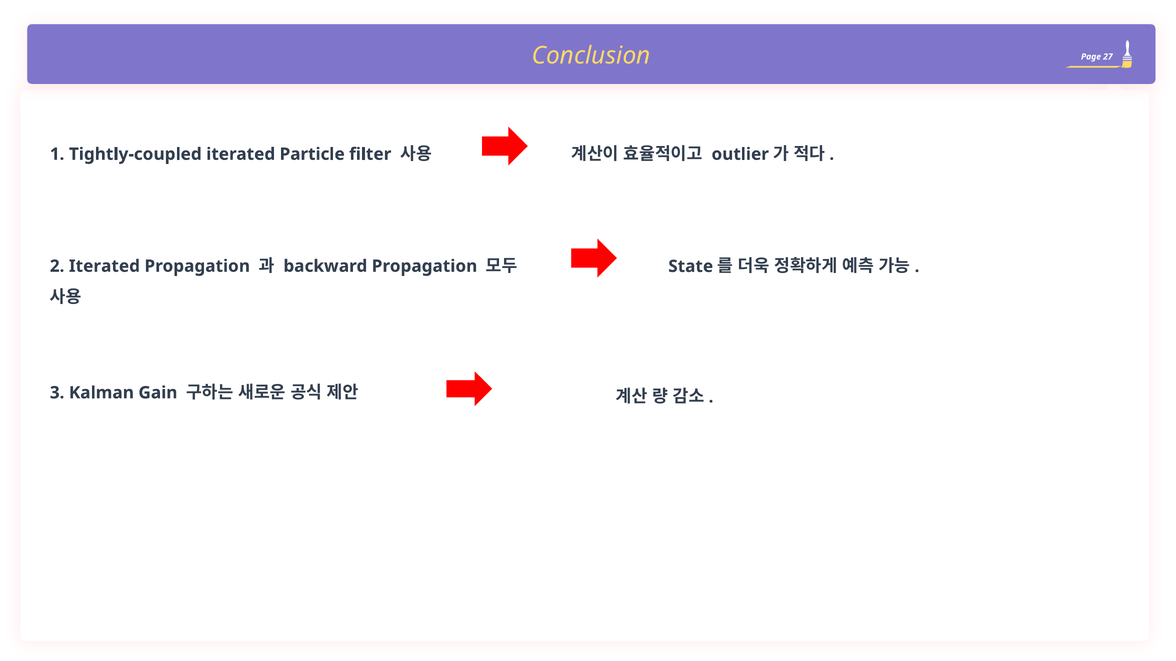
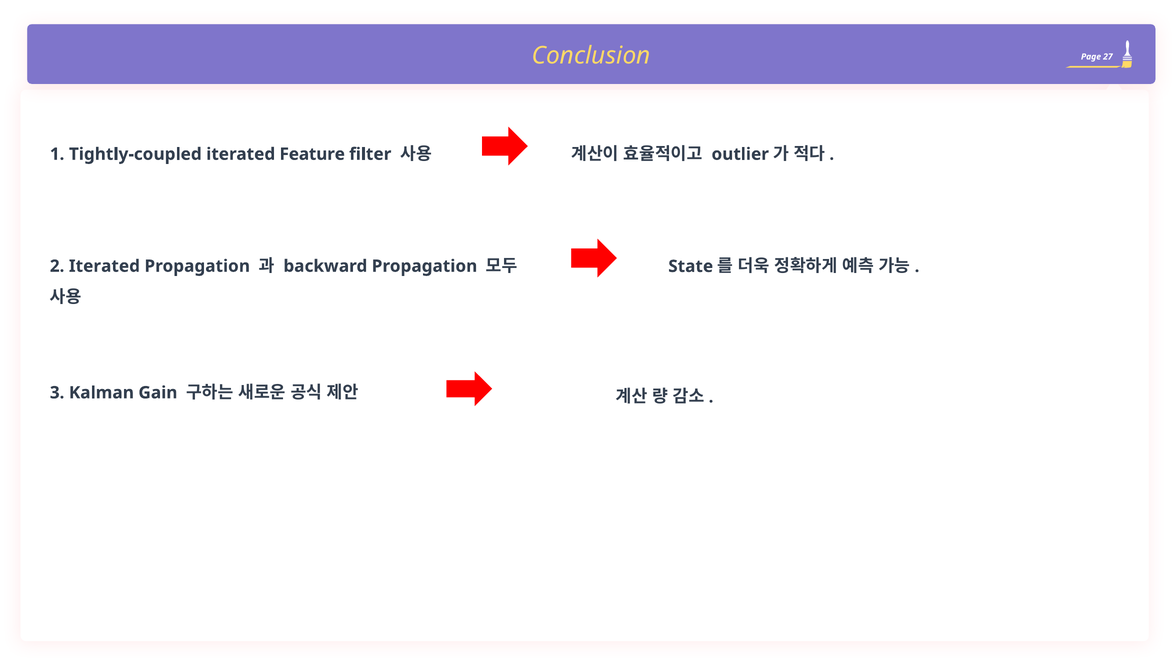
Particle: Particle -> Feature
